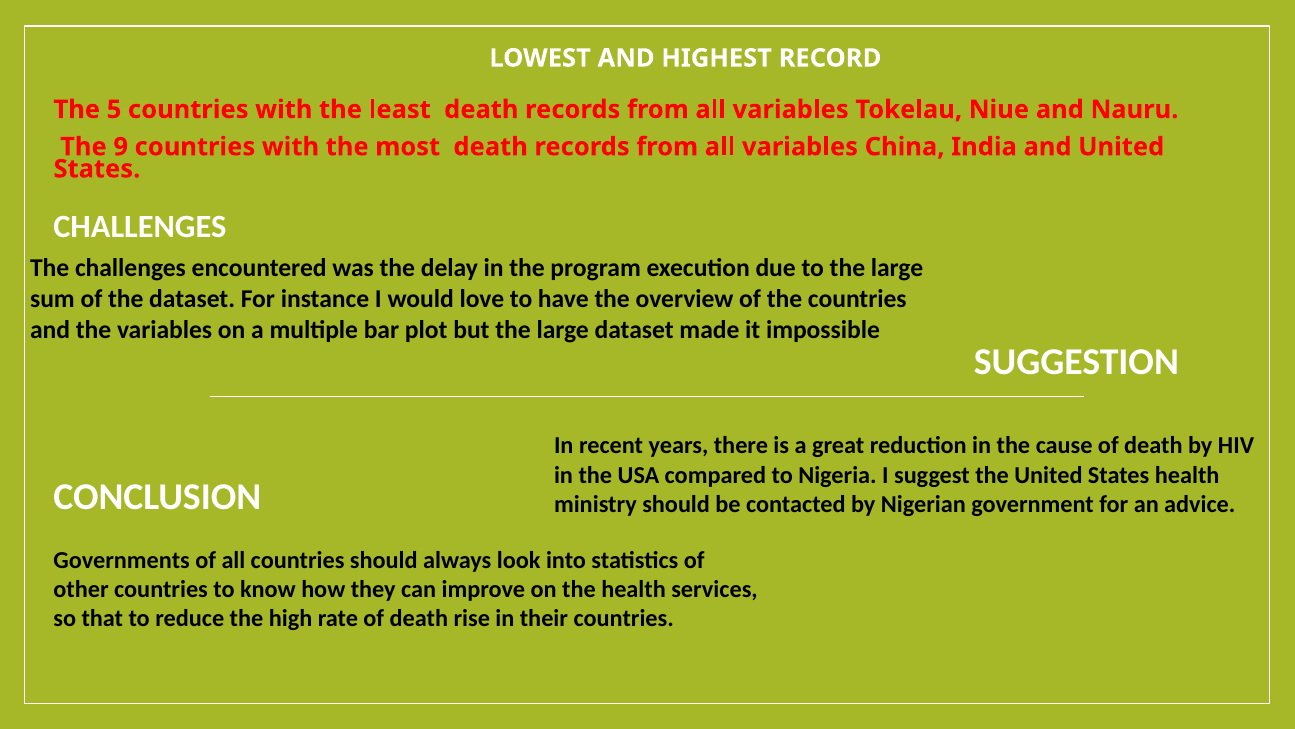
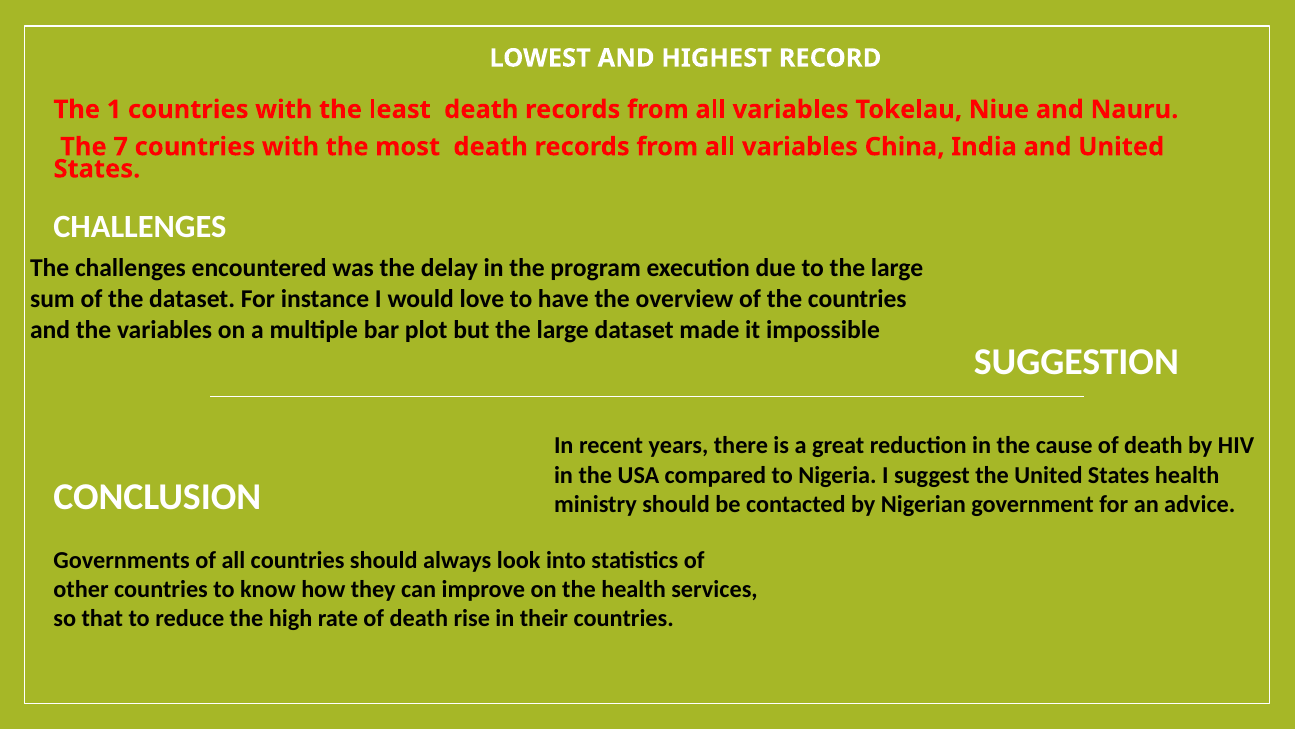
5: 5 -> 1
9: 9 -> 7
